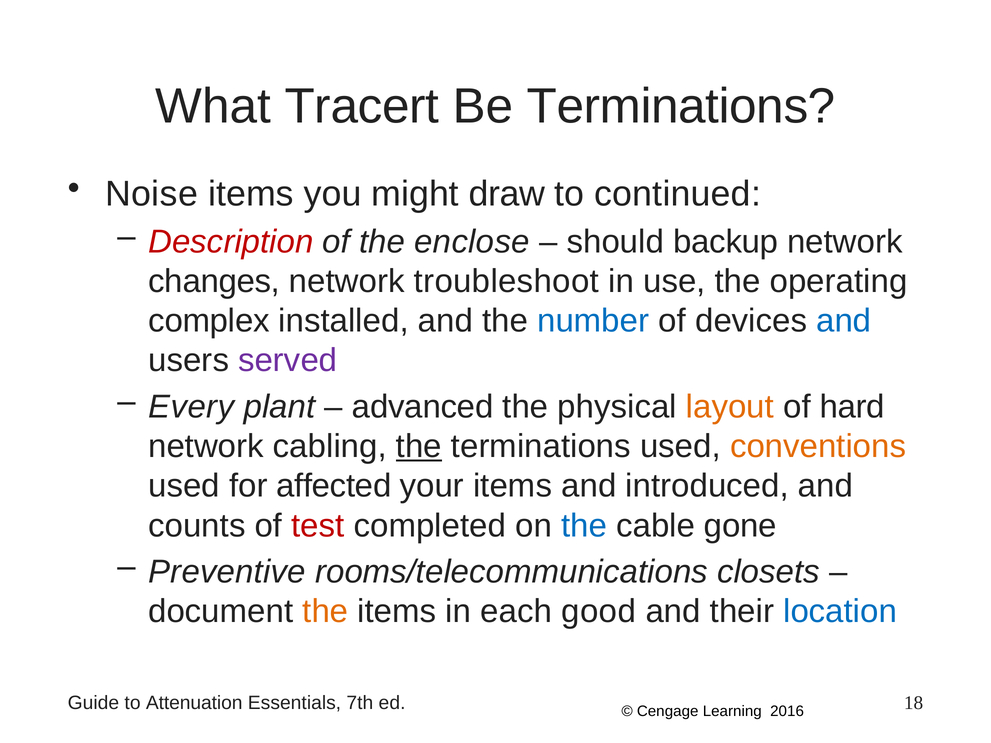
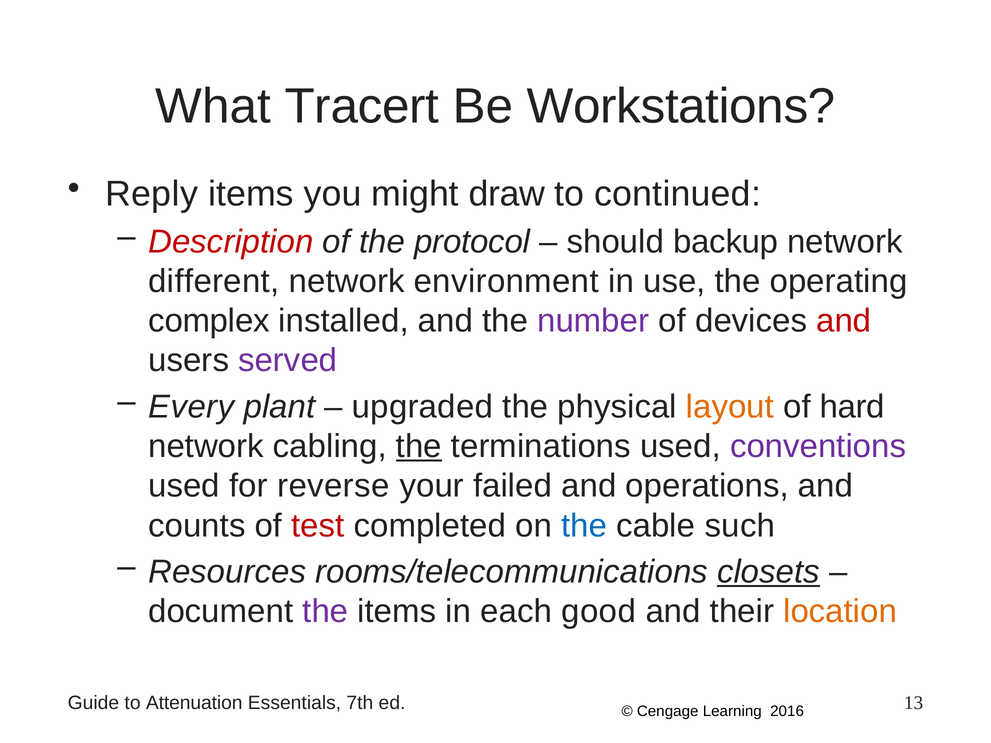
Be Terminations: Terminations -> Workstations
Noise: Noise -> Reply
enclose: enclose -> protocol
changes: changes -> different
troubleshoot: troubleshoot -> environment
number colour: blue -> purple
and at (844, 321) colour: blue -> red
advanced: advanced -> upgraded
conventions colour: orange -> purple
affected: affected -> reverse
your items: items -> failed
introduced: introduced -> operations
gone: gone -> such
Preventive: Preventive -> Resources
closets underline: none -> present
the at (325, 612) colour: orange -> purple
location colour: blue -> orange
18: 18 -> 13
